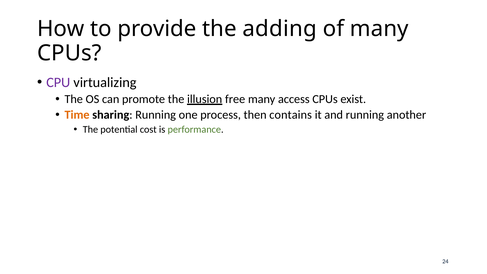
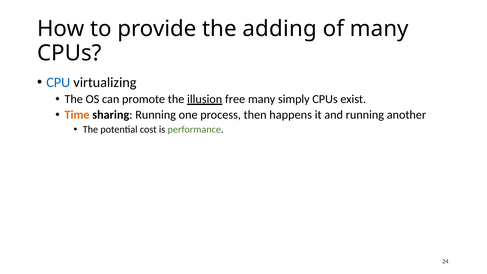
CPU colour: purple -> blue
access: access -> simply
contains: contains -> happens
